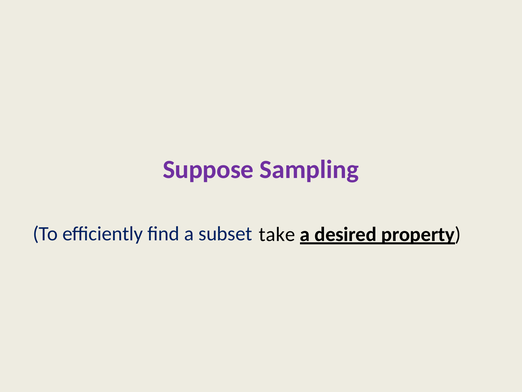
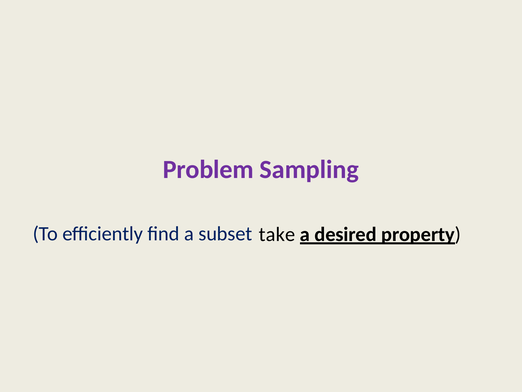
Suppose: Suppose -> Problem
